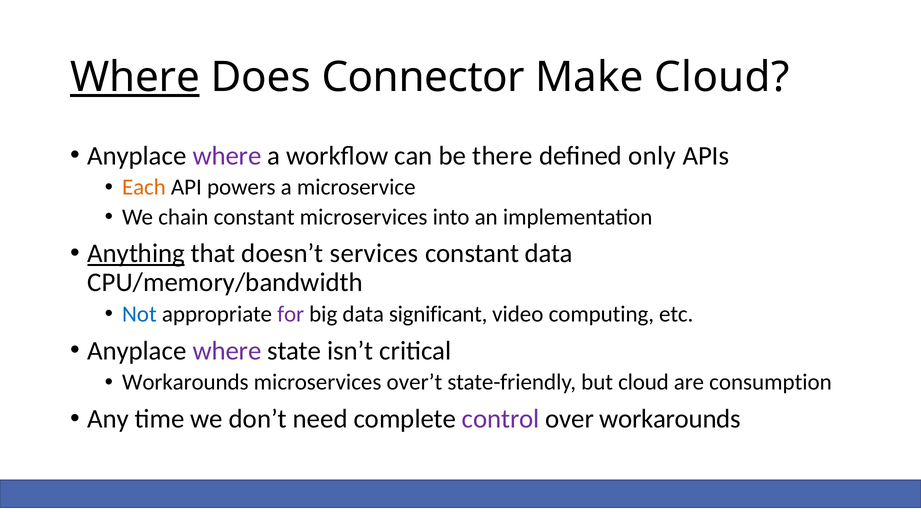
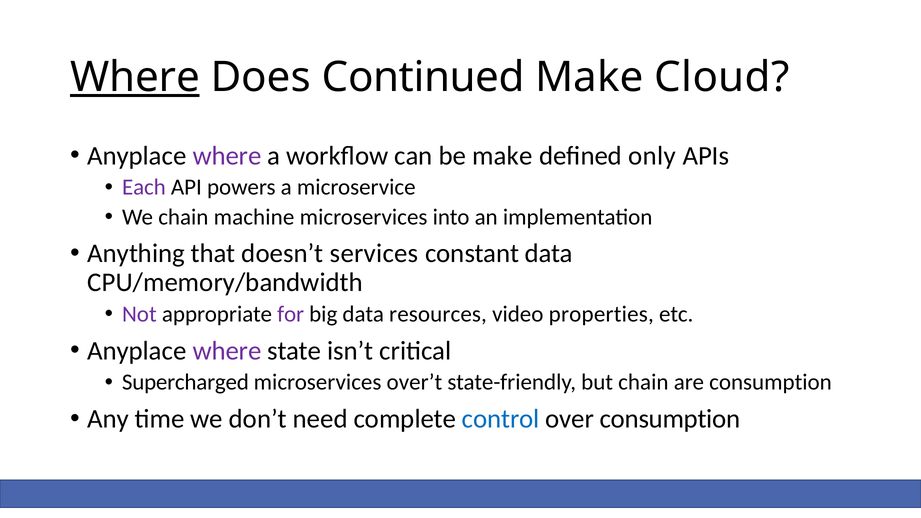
Connector: Connector -> Continued
be there: there -> make
Each colour: orange -> purple
chain constant: constant -> machine
Anything underline: present -> none
Not colour: blue -> purple
significant: significant -> resources
computing: computing -> properties
Workarounds at (185, 382): Workarounds -> Supercharged
but cloud: cloud -> chain
control colour: purple -> blue
over workarounds: workarounds -> consumption
